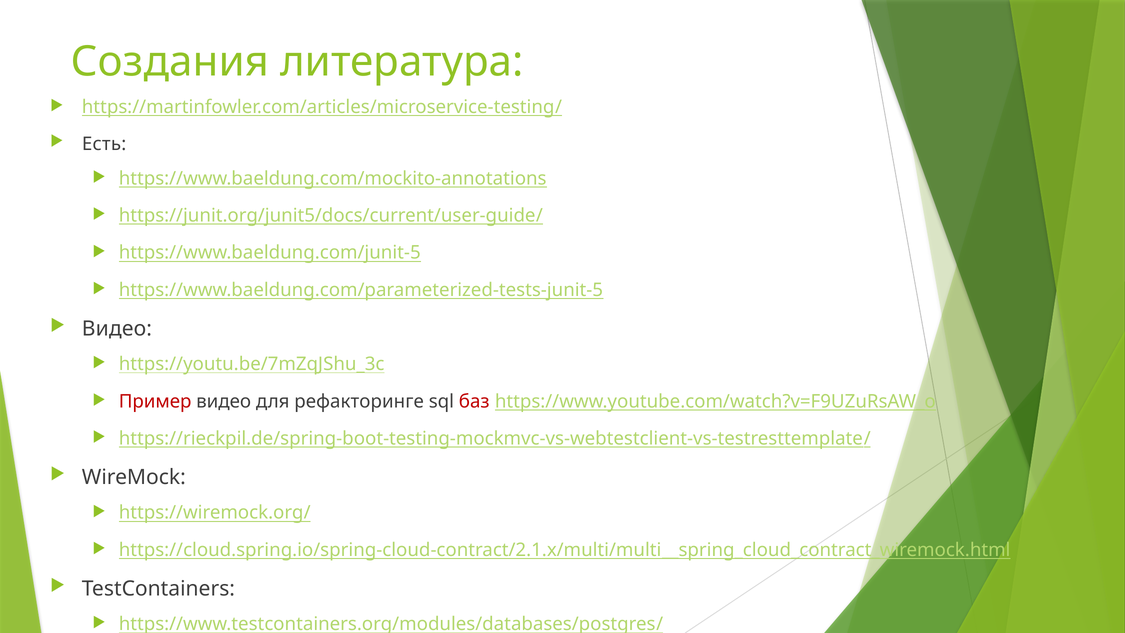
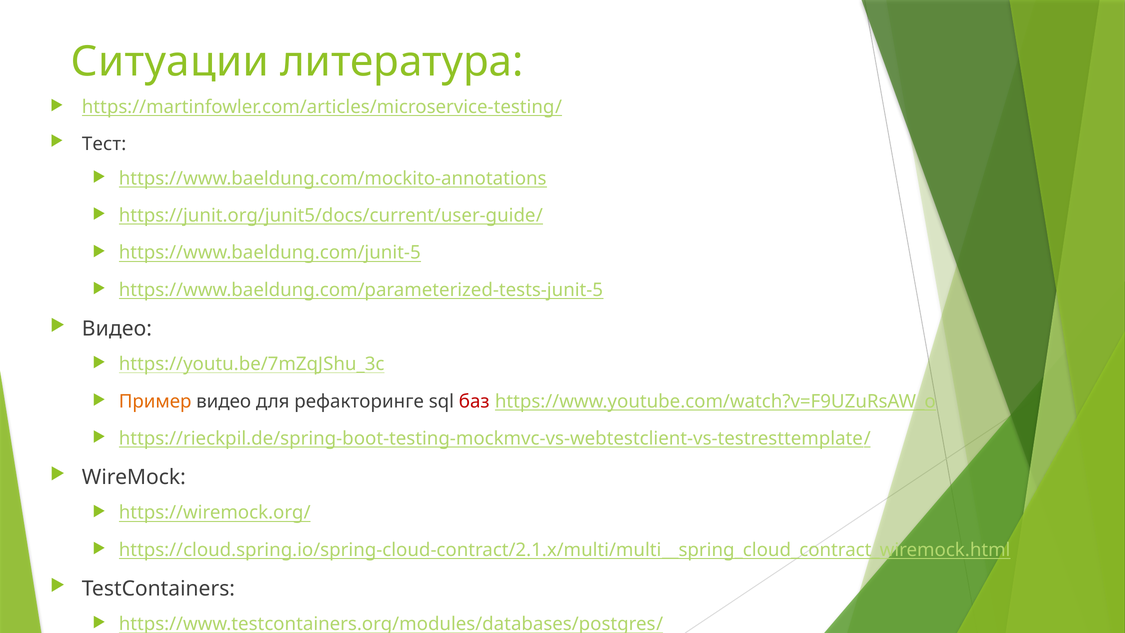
Создания: Создания -> Ситуации
Есть: Есть -> Тест
Пример colour: red -> orange
